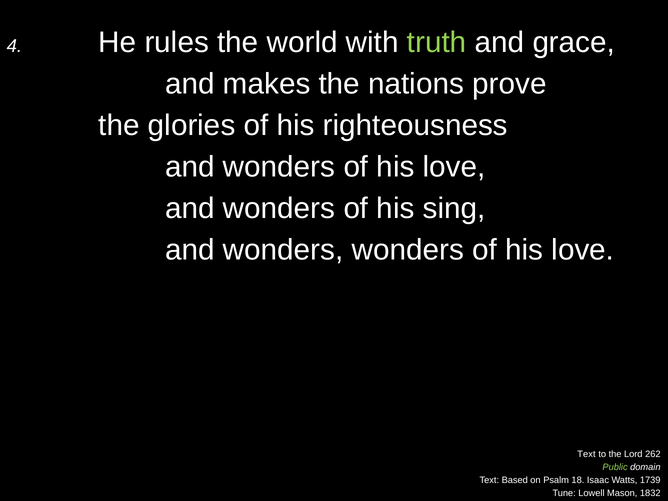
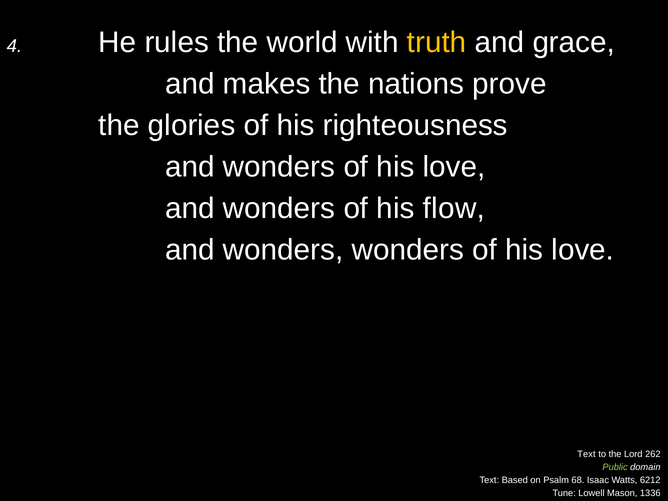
truth colour: light green -> yellow
sing: sing -> flow
18: 18 -> 68
1739: 1739 -> 6212
1832: 1832 -> 1336
